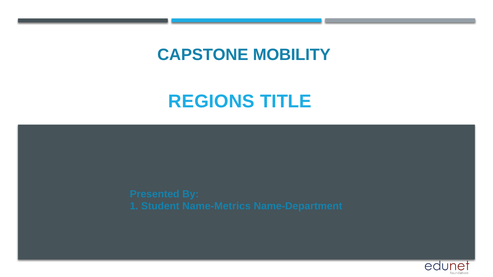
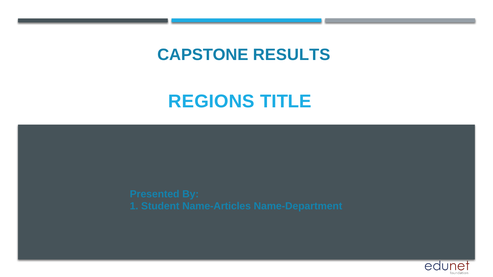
MOBILITY: MOBILITY -> RESULTS
Name-Metrics: Name-Metrics -> Name-Articles
